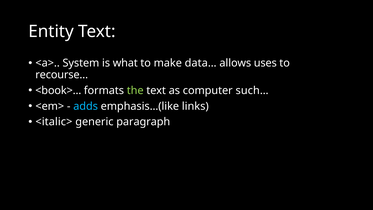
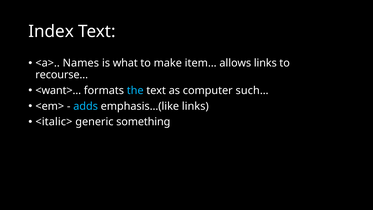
Entity: Entity -> Index
System: System -> Names
data…: data… -> item…
allows uses: uses -> links
<book>…: <book>… -> <want>…
the colour: light green -> light blue
paragraph: paragraph -> something
